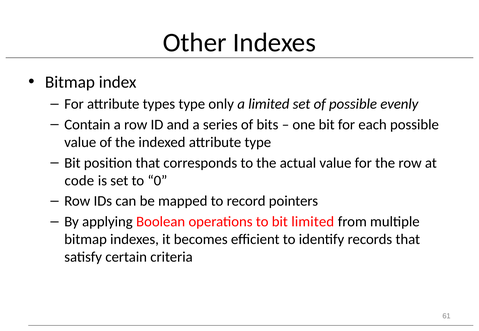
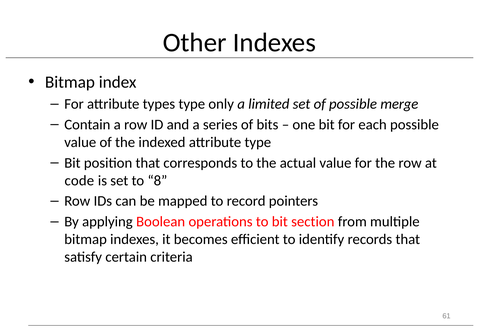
evenly: evenly -> merge
0: 0 -> 8
bit limited: limited -> section
